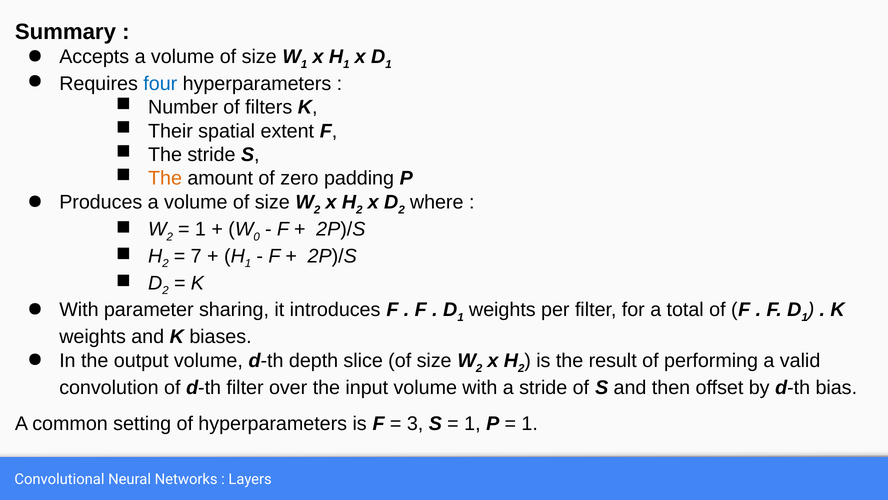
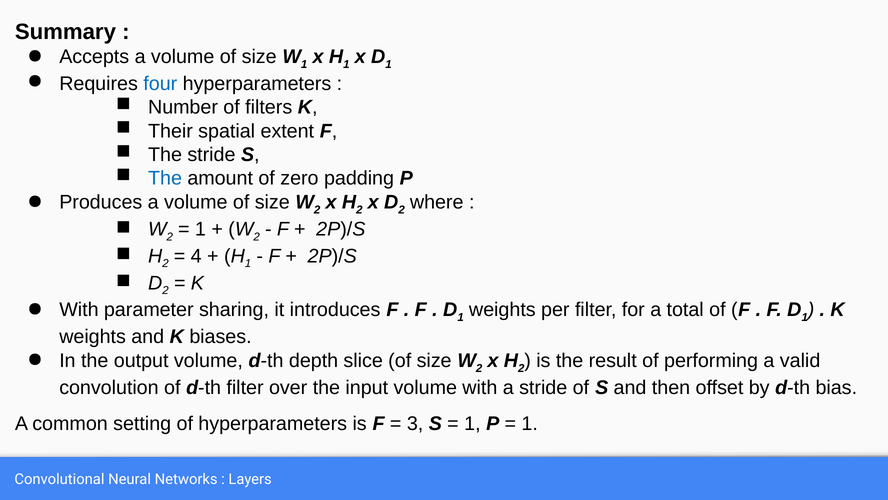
The at (165, 178) colour: orange -> blue
0 at (257, 237): 0 -> 2
7: 7 -> 4
